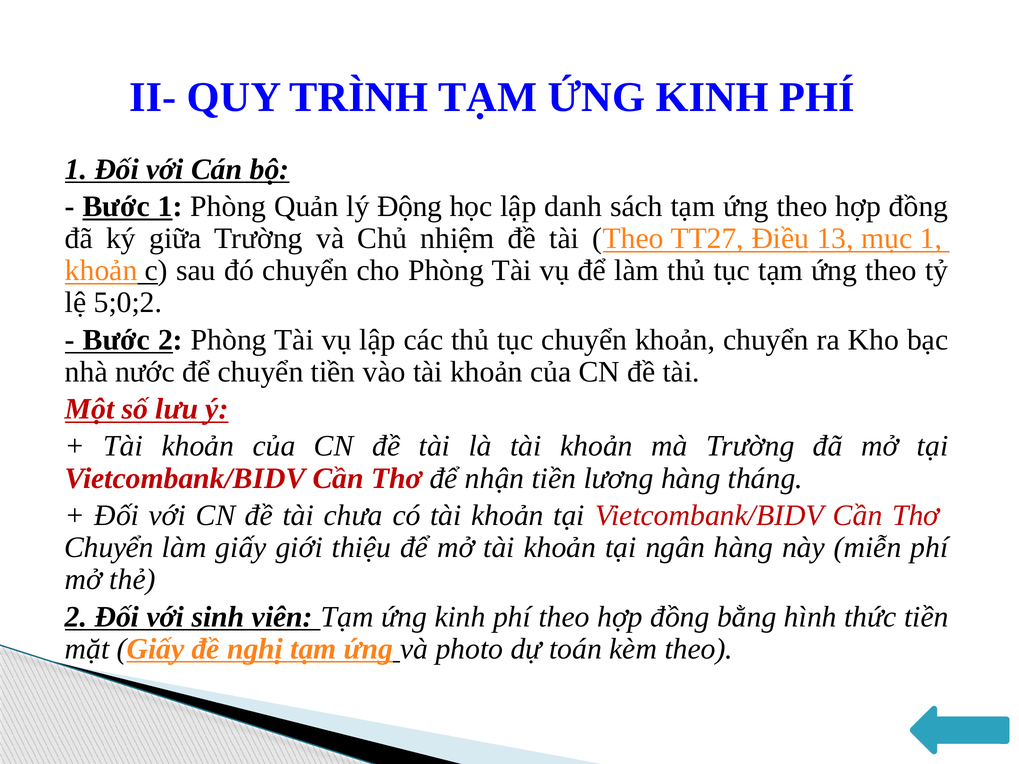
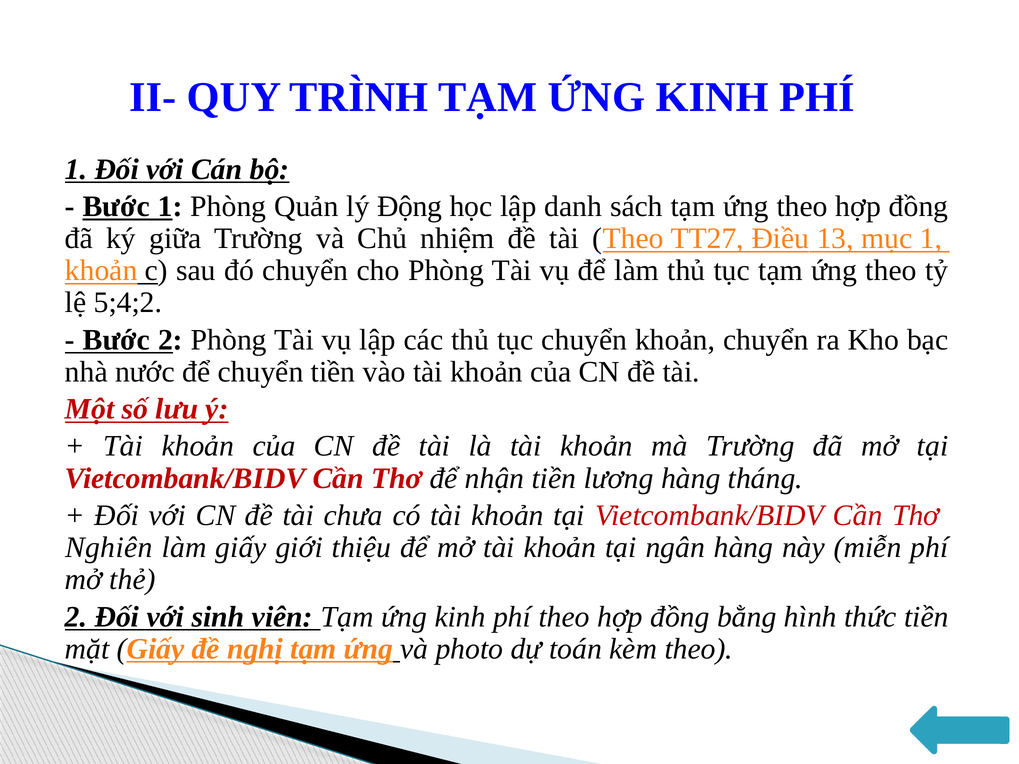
5;0;2: 5;0;2 -> 5;4;2
Chuyển at (109, 548): Chuyển -> Nghiên
